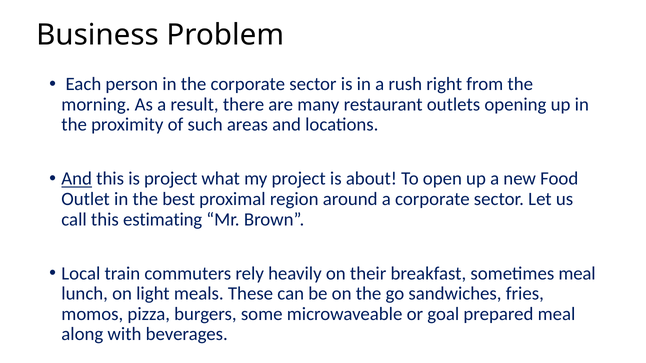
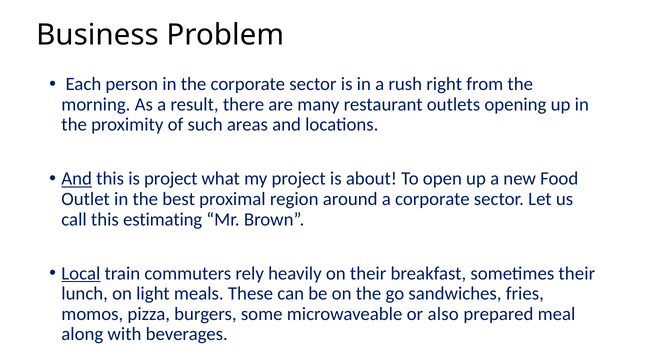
Local underline: none -> present
sometimes meal: meal -> their
goal: goal -> also
